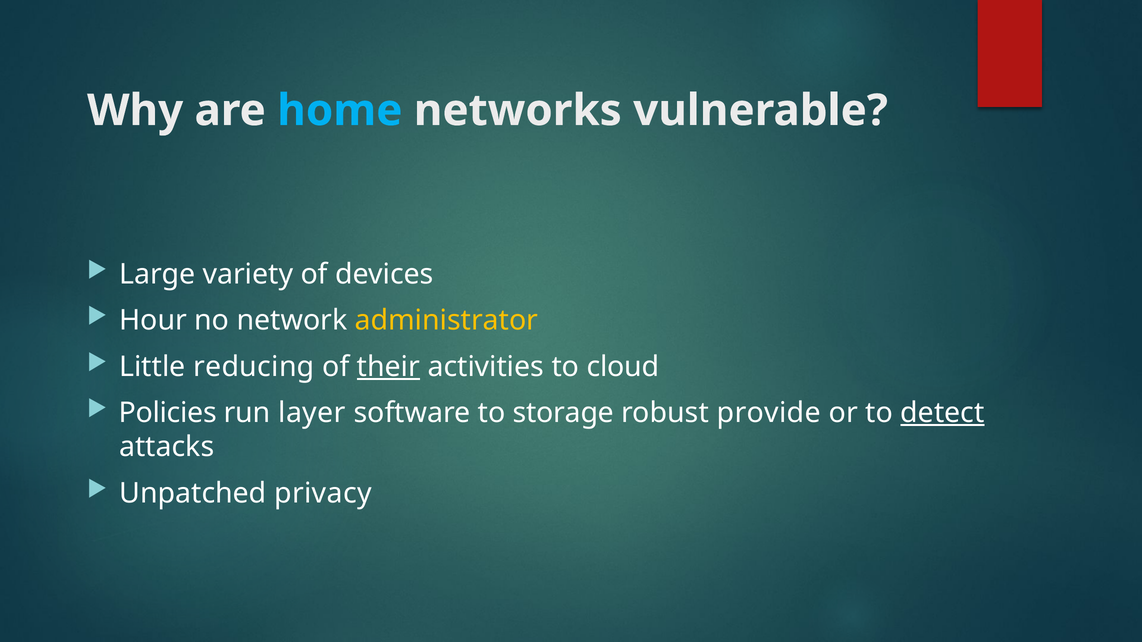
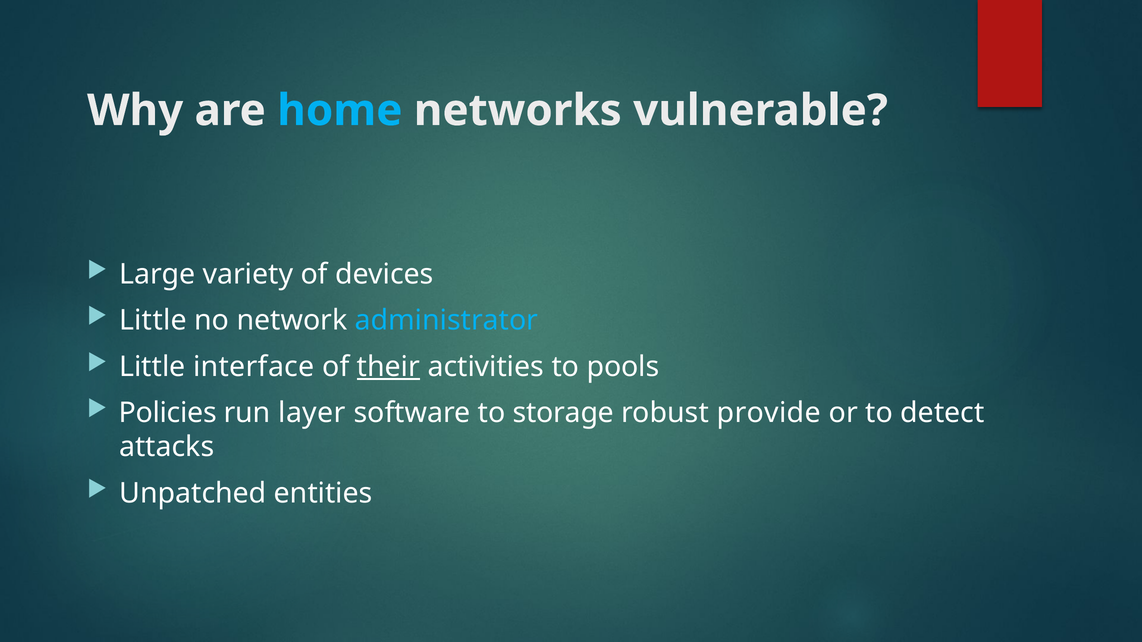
Hour at (153, 321): Hour -> Little
administrator colour: yellow -> light blue
reducing: reducing -> interface
cloud: cloud -> pools
detect underline: present -> none
privacy: privacy -> entities
